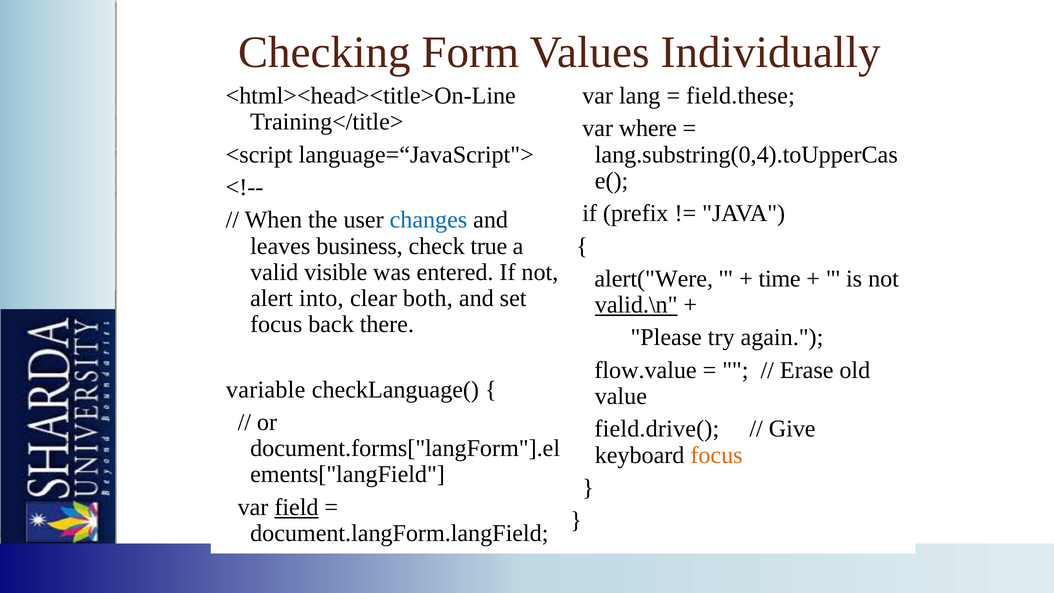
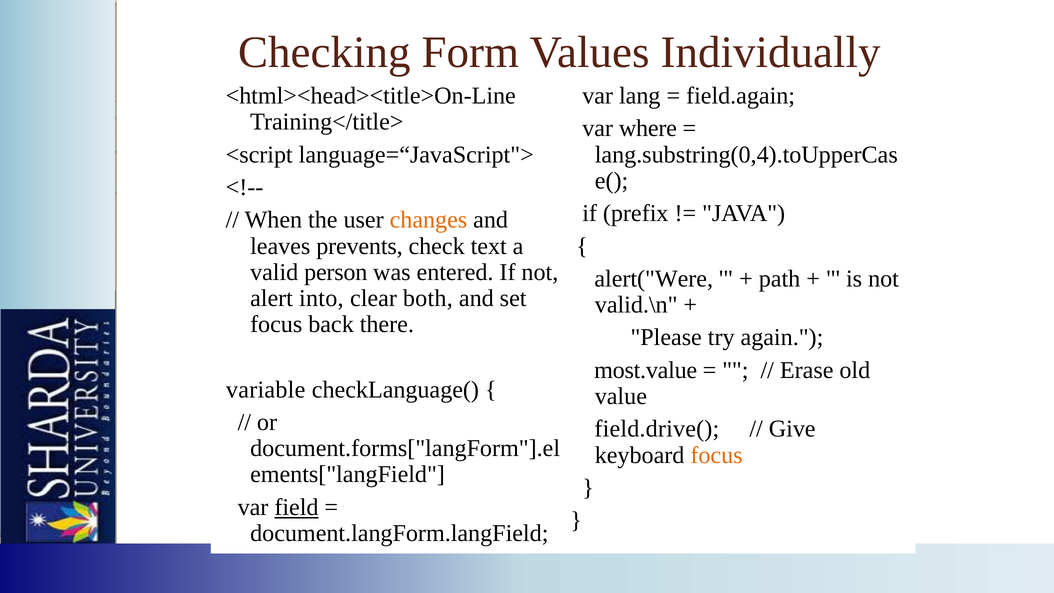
field.these: field.these -> field.again
changes colour: blue -> orange
business: business -> prevents
true: true -> text
visible: visible -> person
time: time -> path
valid.\n underline: present -> none
flow.value: flow.value -> most.value
